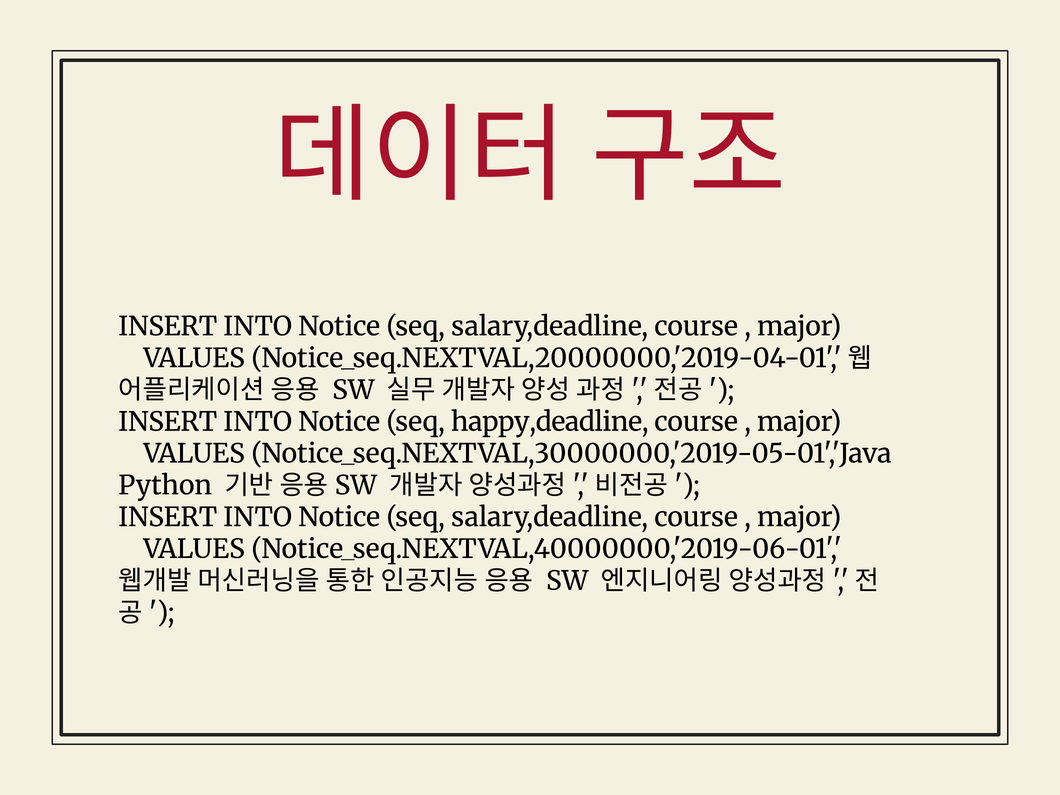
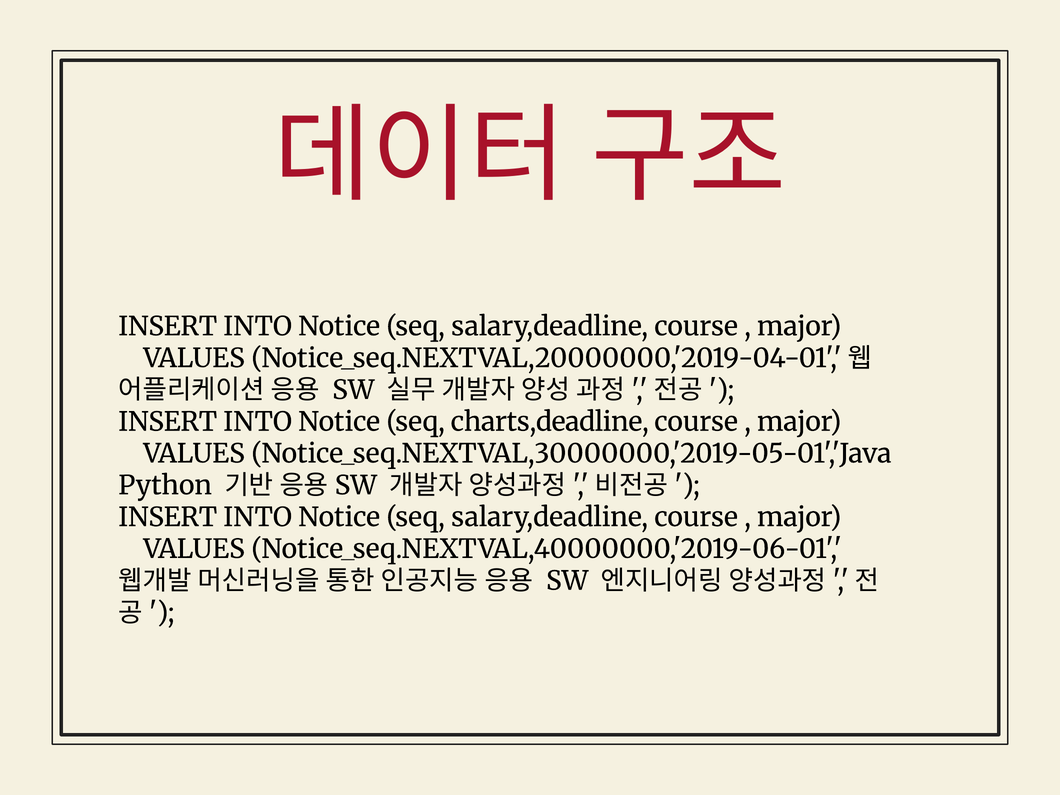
happy,deadline: happy,deadline -> charts,deadline
